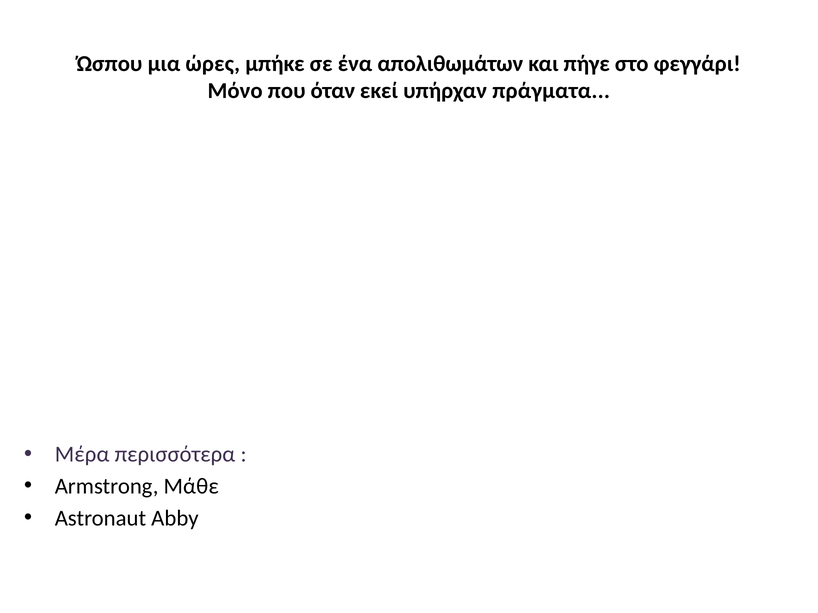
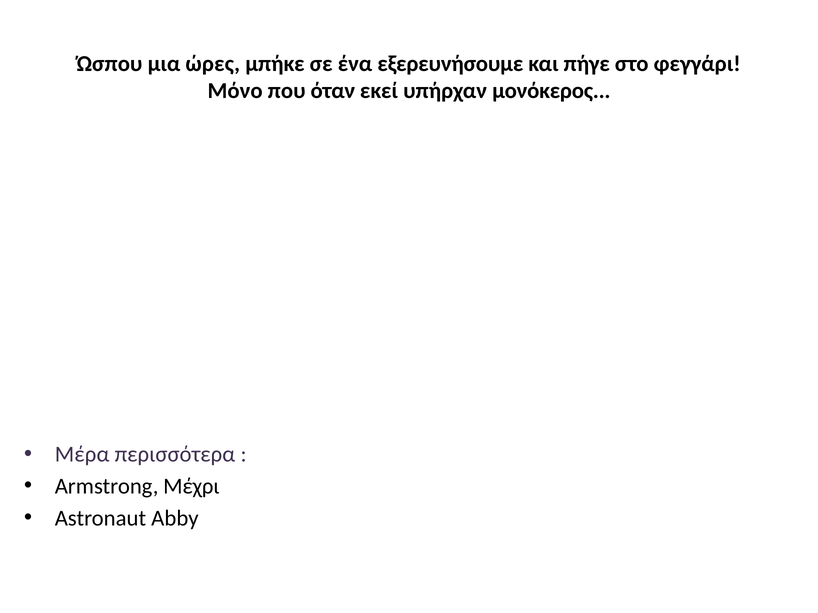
απολιθωμάτων: απολιθωμάτων -> εξερευνήσουμε
πράγματα: πράγματα -> μονόκερος
Μάθε: Μάθε -> Μέχρι
